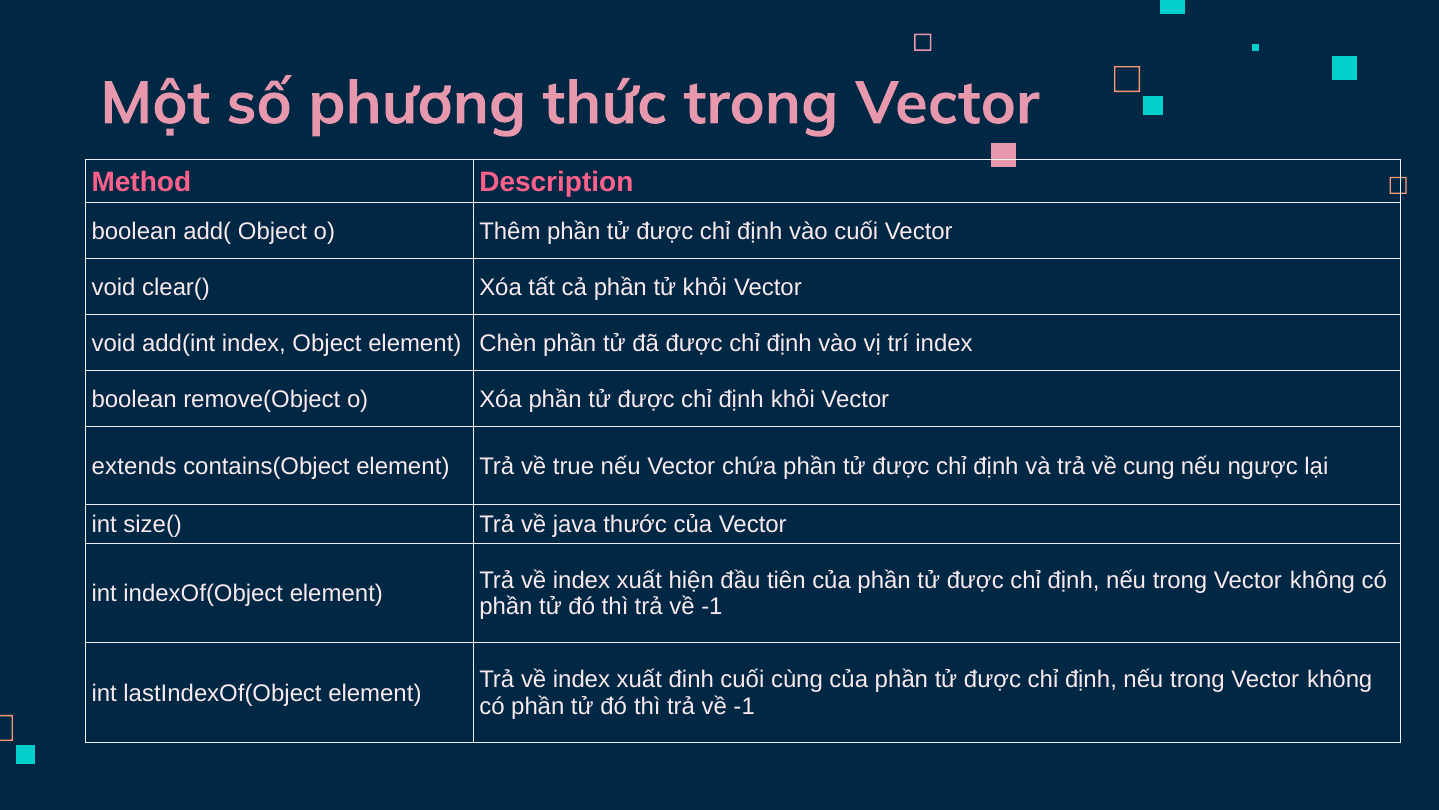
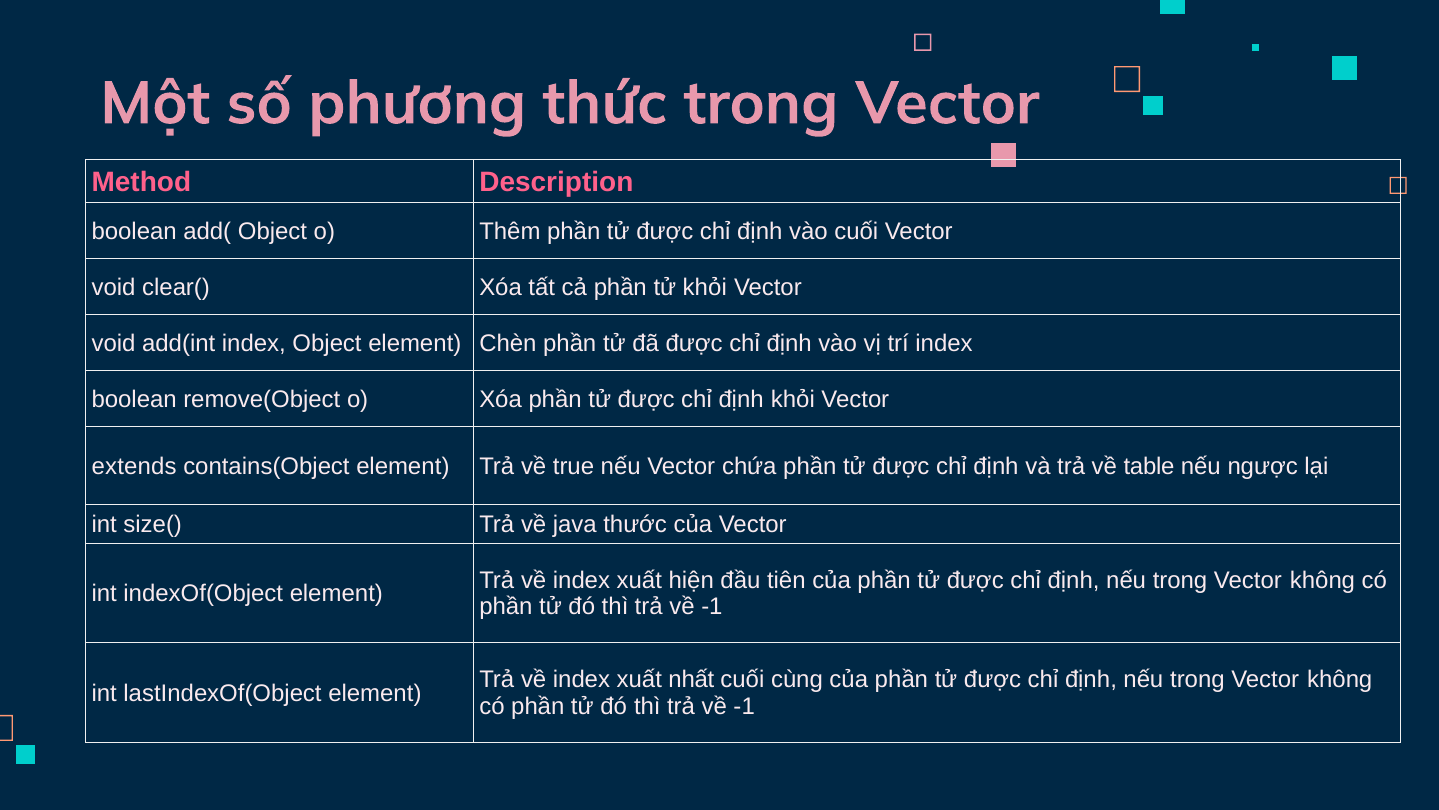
cung: cung -> table
đinh: đinh -> nhất
